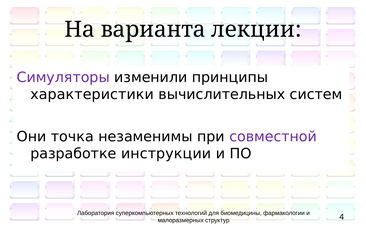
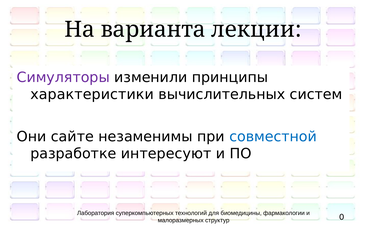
точка: точка -> сайте
совместной colour: purple -> blue
инструкции: инструкции -> интересуют
4: 4 -> 0
